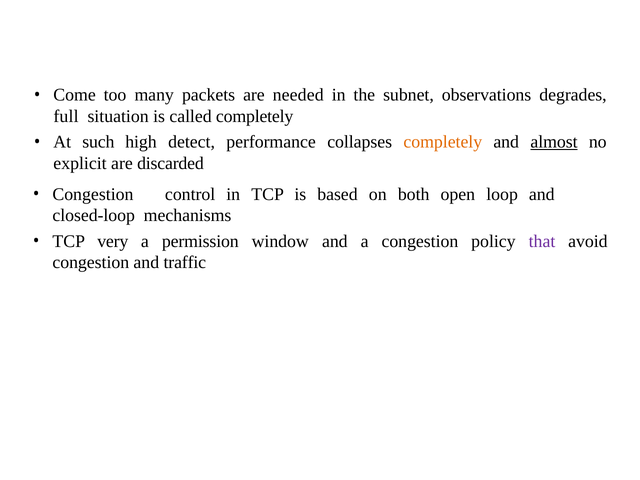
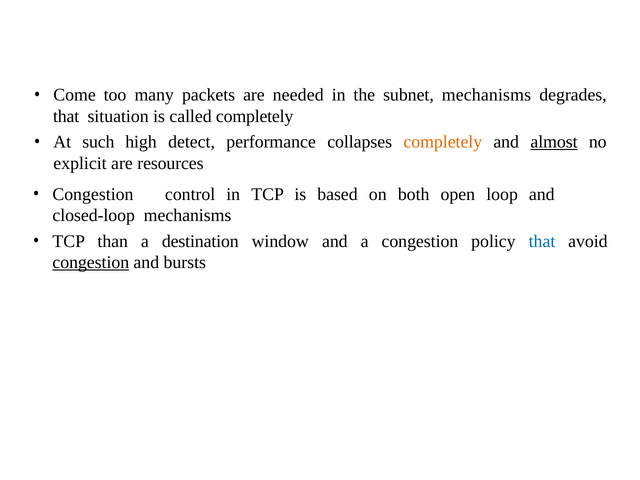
subnet observations: observations -> mechanisms
full at (66, 116): full -> that
discarded: discarded -> resources
very: very -> than
permission: permission -> destination
that at (542, 241) colour: purple -> blue
congestion at (91, 262) underline: none -> present
traffic: traffic -> bursts
